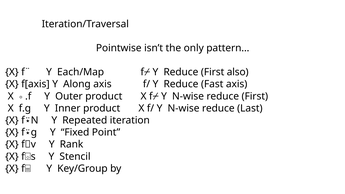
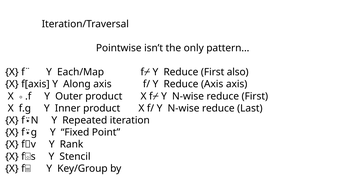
Reduce Fast: Fast -> Axis
